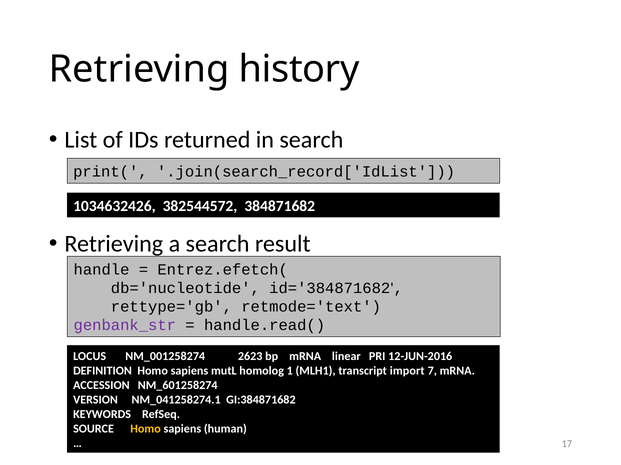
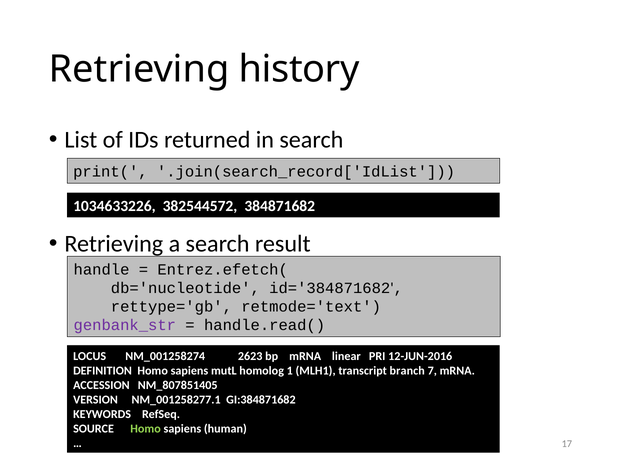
1034632426: 1034632426 -> 1034633226
import: import -> branch
NM_601258274: NM_601258274 -> NM_807851405
NM_041258274.1: NM_041258274.1 -> NM_001258277.1
Homo at (146, 429) colour: yellow -> light green
